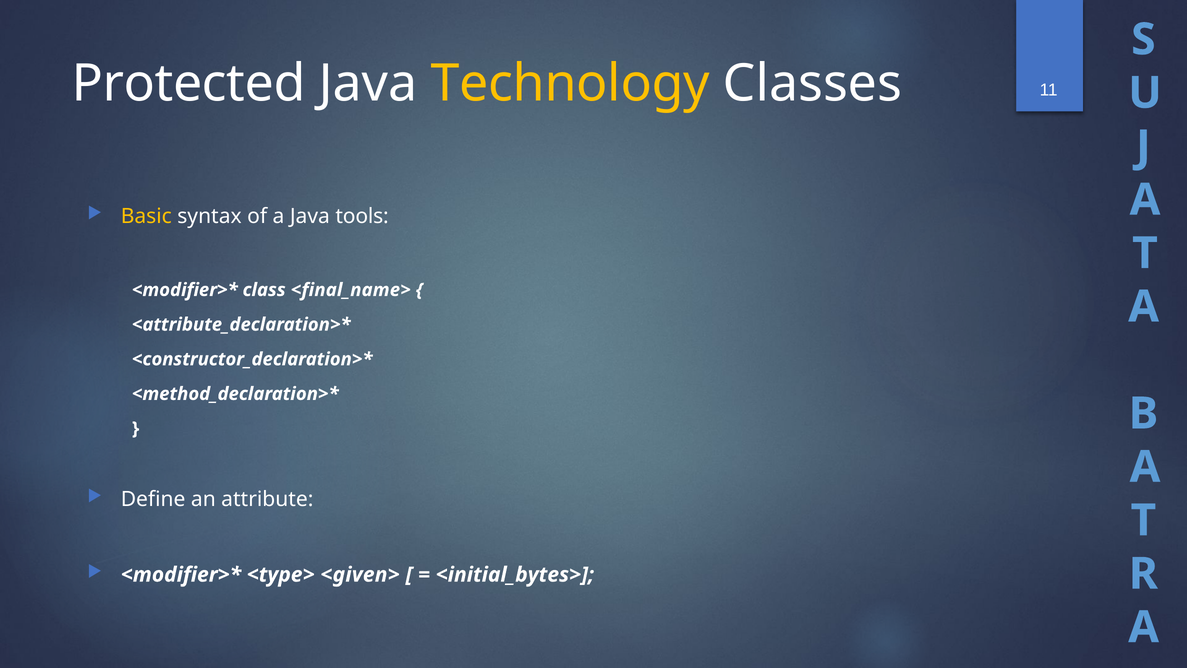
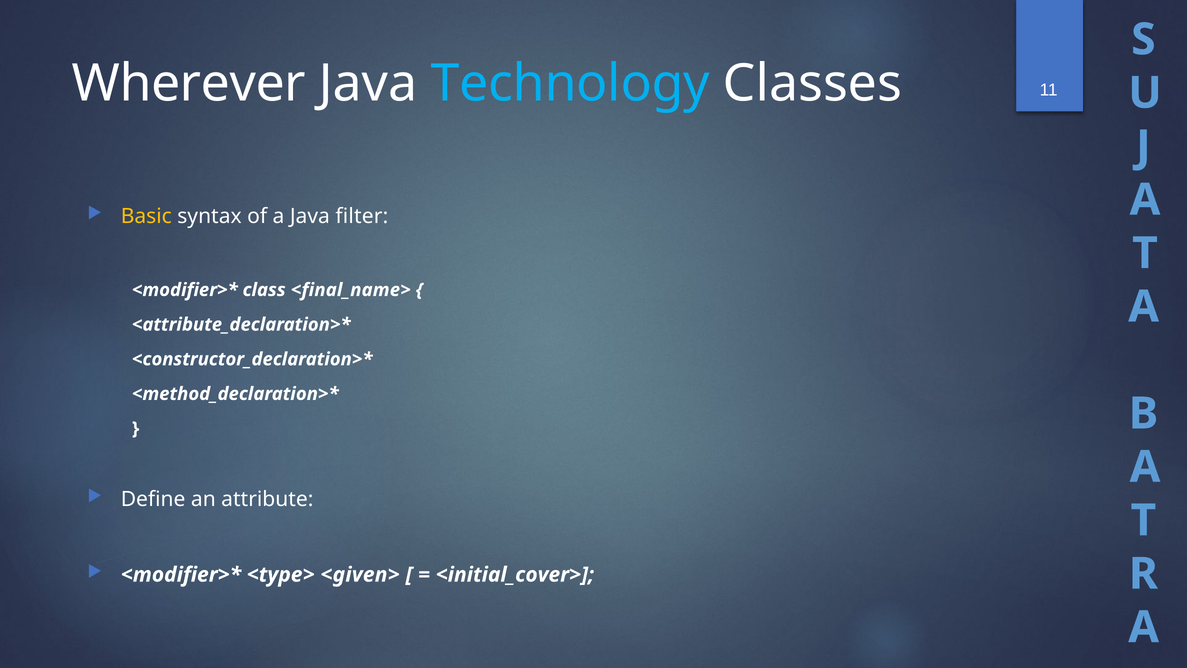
Protected: Protected -> Wherever
Technology colour: yellow -> light blue
tools: tools -> filter
<initial_bytes>: <initial_bytes> -> <initial_cover>
